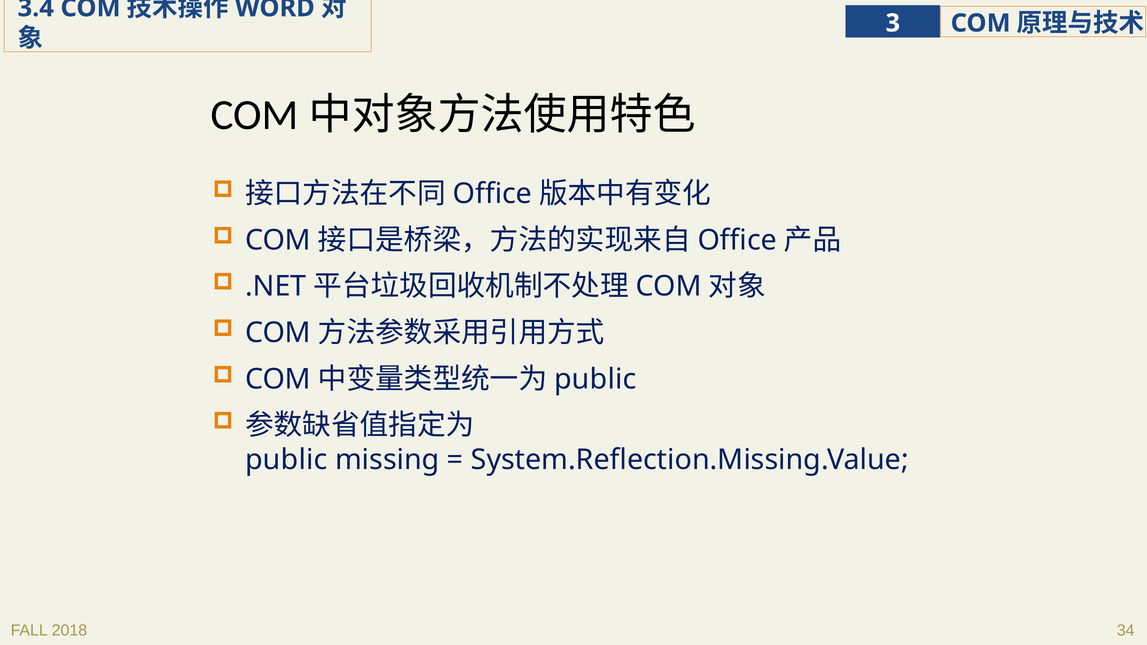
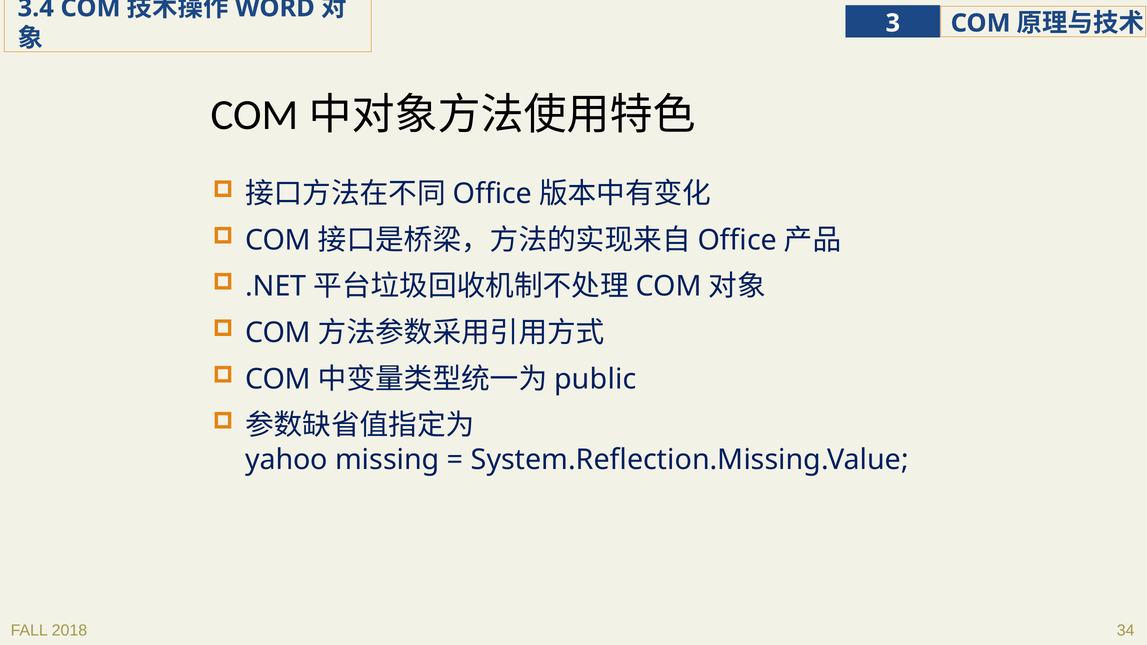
public at (286, 460): public -> yahoo
